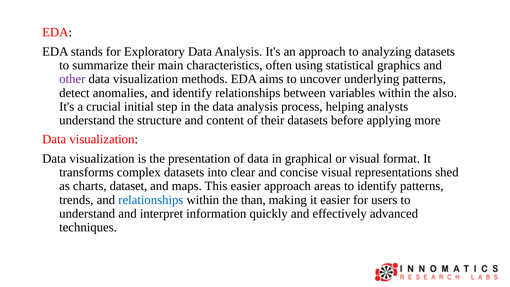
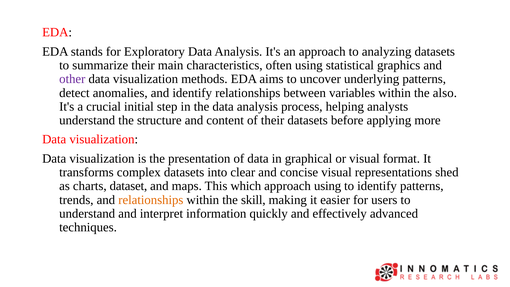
This easier: easier -> which
approach areas: areas -> using
relationships at (151, 200) colour: blue -> orange
than: than -> skill
